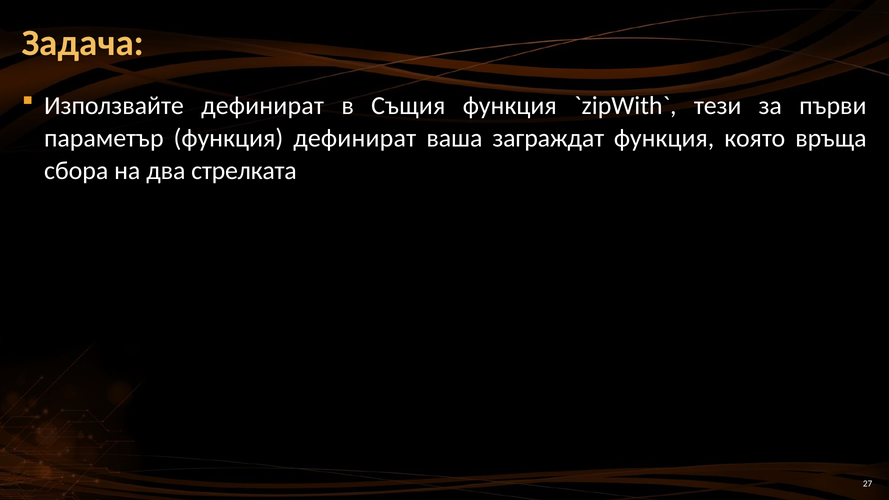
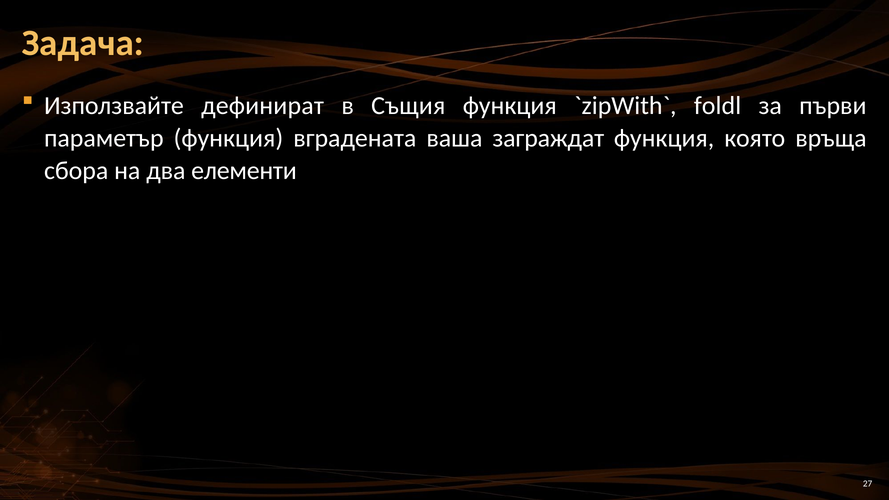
тези: тези -> foldl
функция дефинират: дефинират -> вградената
стрелката: стрелката -> елементи
